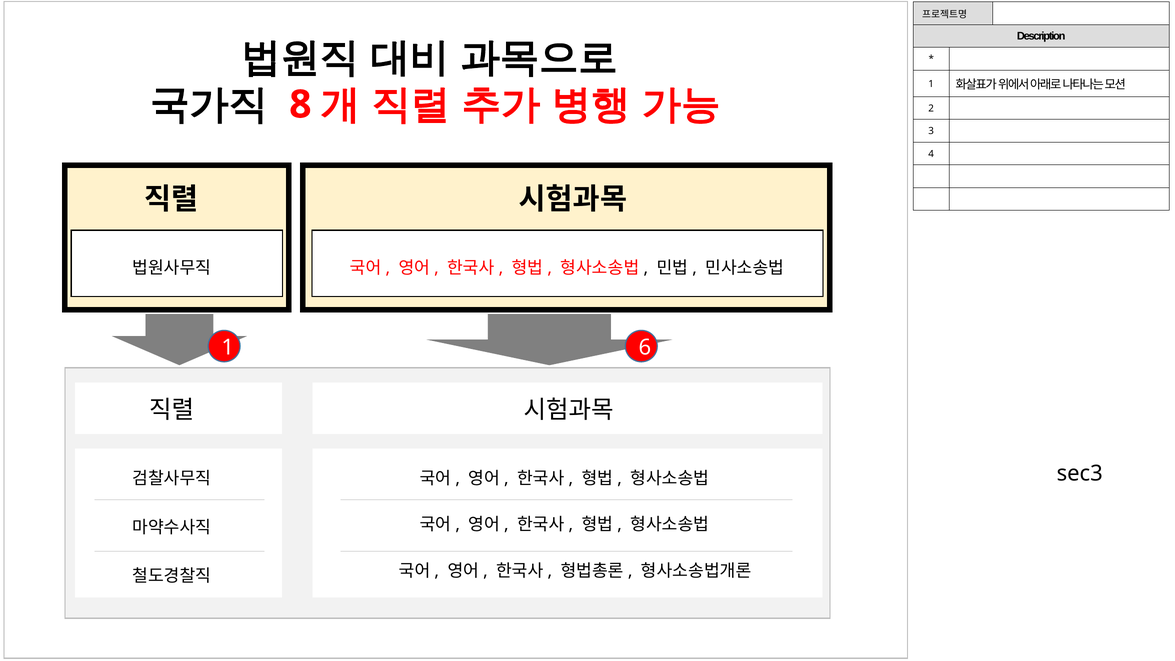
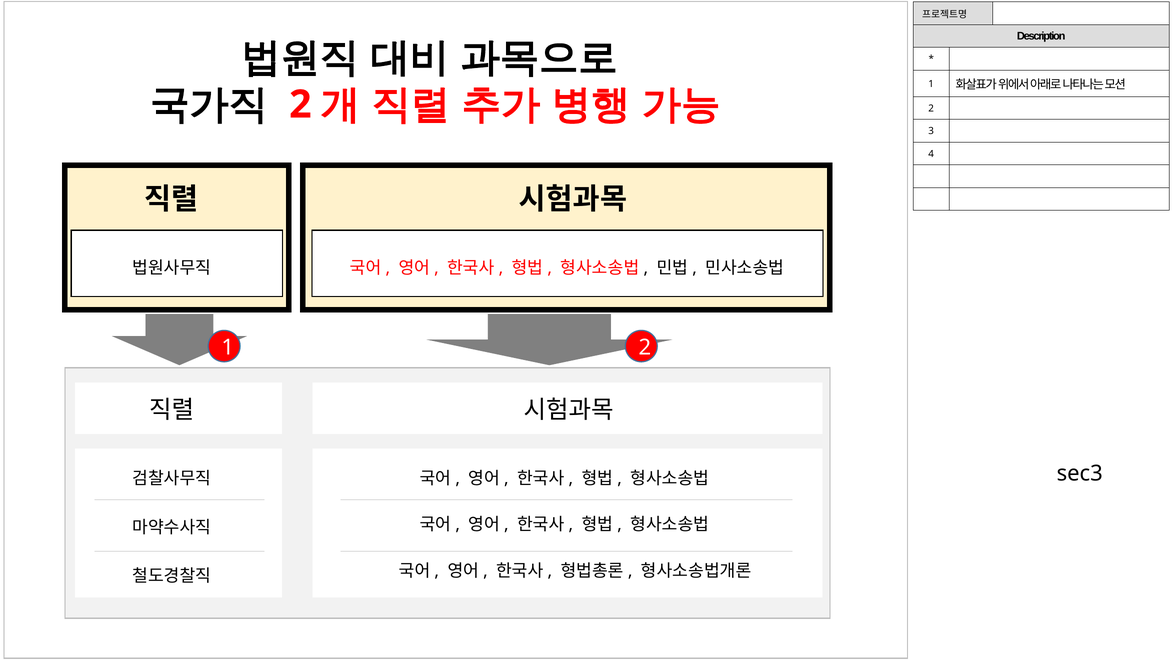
8 at (300, 105): 8 -> 2
1 6: 6 -> 2
